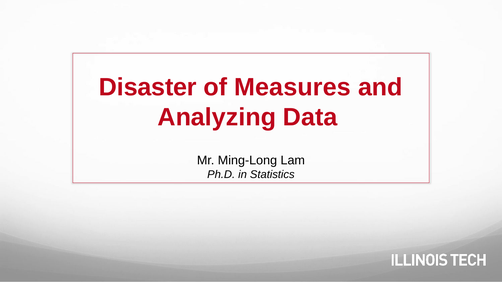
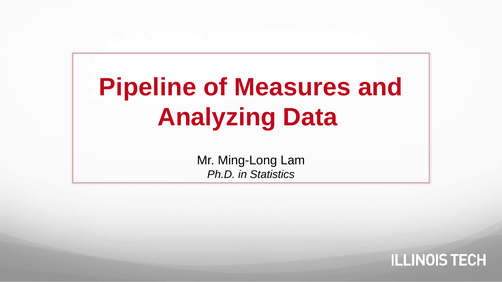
Disaster: Disaster -> Pipeline
